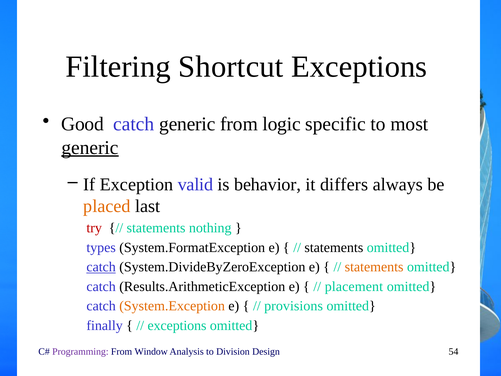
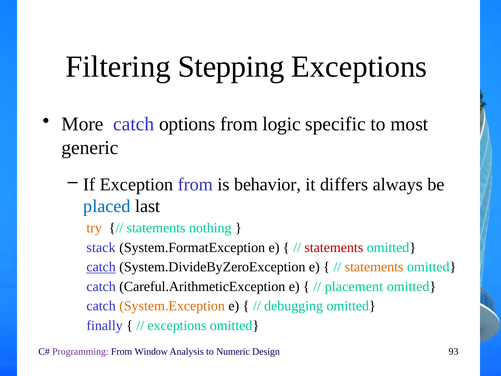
Shortcut: Shortcut -> Stepping
Good: Good -> More
catch generic: generic -> options
generic at (90, 147) underline: present -> none
Exception valid: valid -> from
placed colour: orange -> blue
try colour: red -> orange
types: types -> stack
statements at (334, 247) colour: black -> red
Results.ArithmeticException: Results.ArithmeticException -> Careful.ArithmeticException
provisions: provisions -> debugging
Division: Division -> Numeric
54: 54 -> 93
